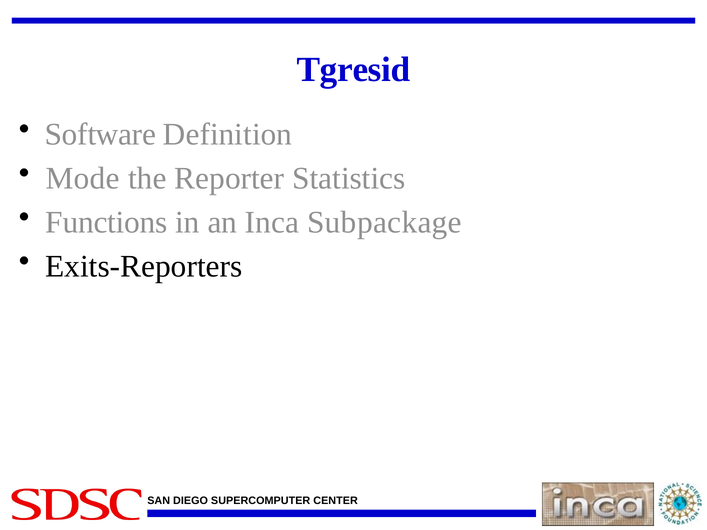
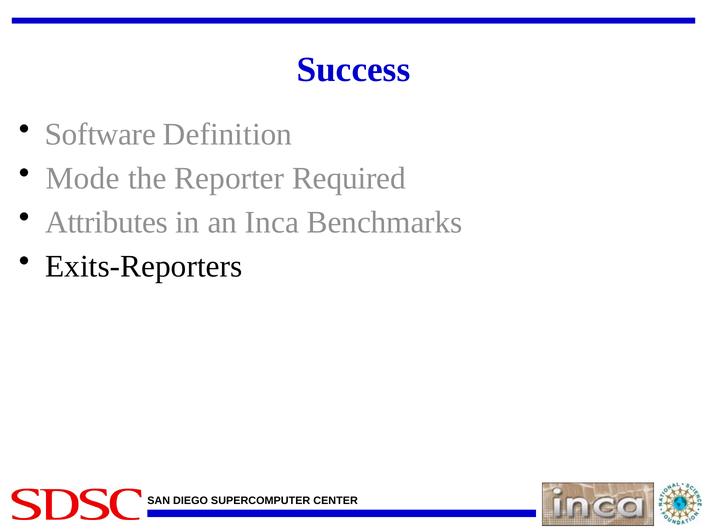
Tgresid: Tgresid -> Success
Statistics: Statistics -> Required
Functions: Functions -> Attributes
Subpackage: Subpackage -> Benchmarks
